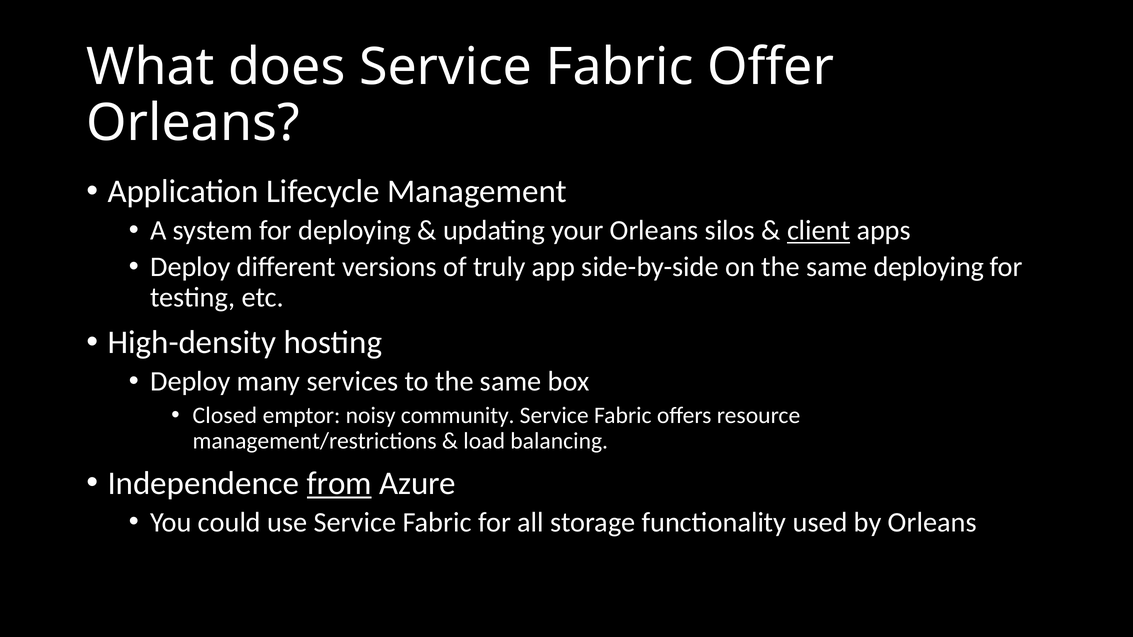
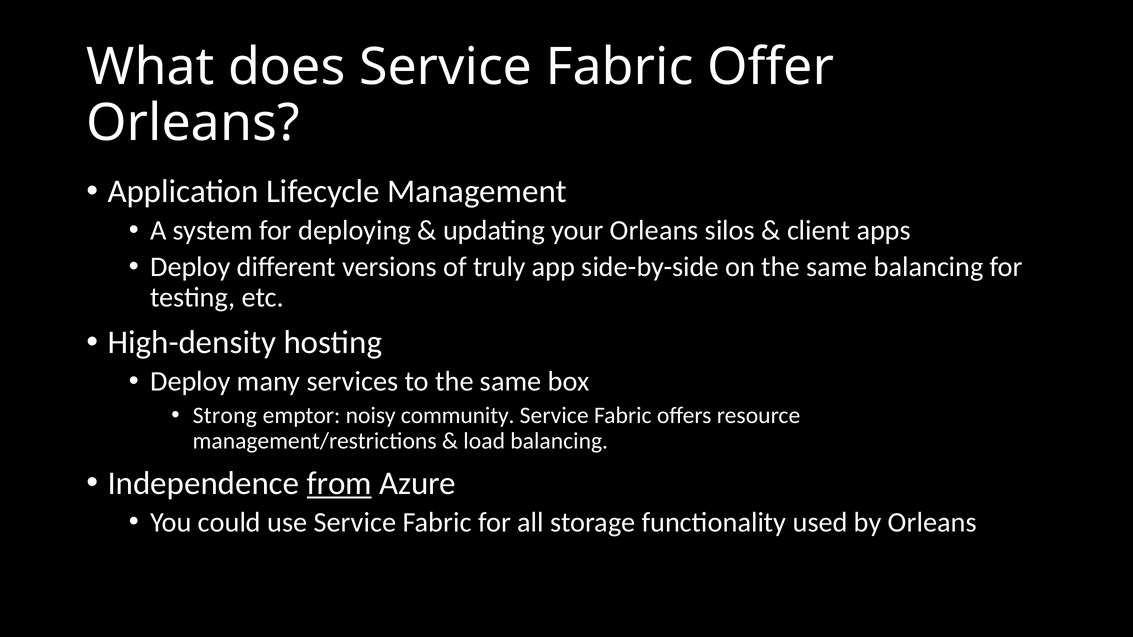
client underline: present -> none
same deploying: deploying -> balancing
Closed: Closed -> Strong
